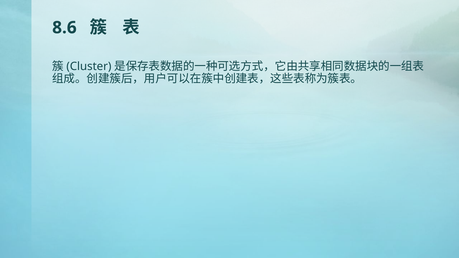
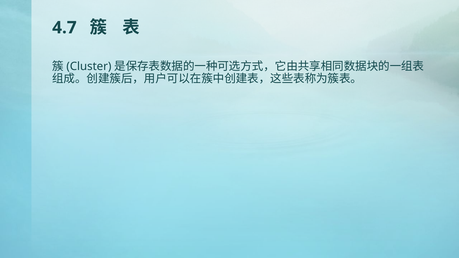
8.6: 8.6 -> 4.7
